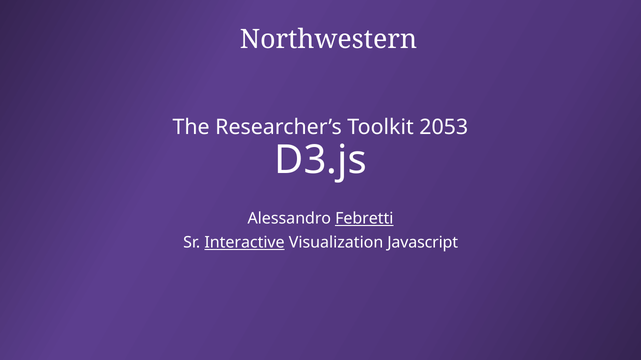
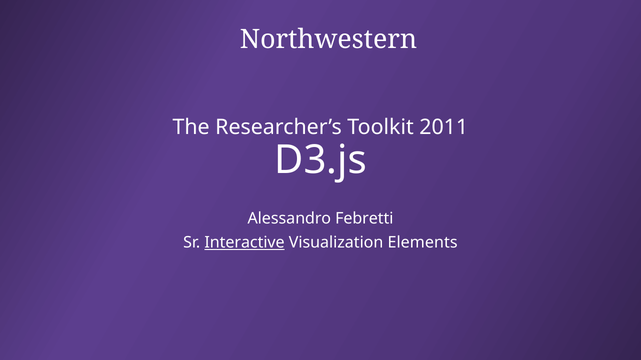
2053: 2053 -> 2011
Febretti underline: present -> none
Javascript: Javascript -> Elements
